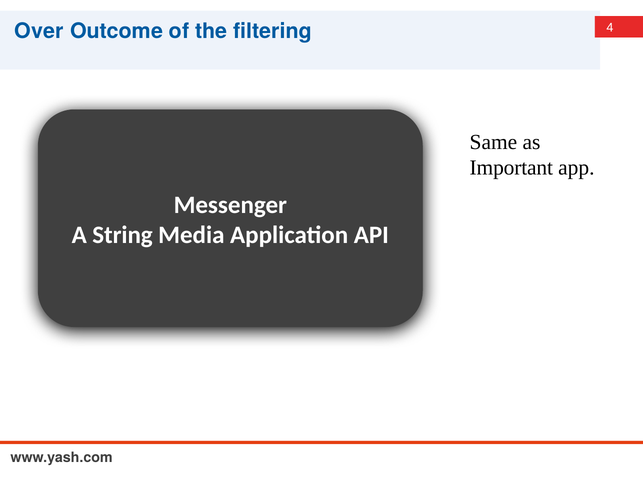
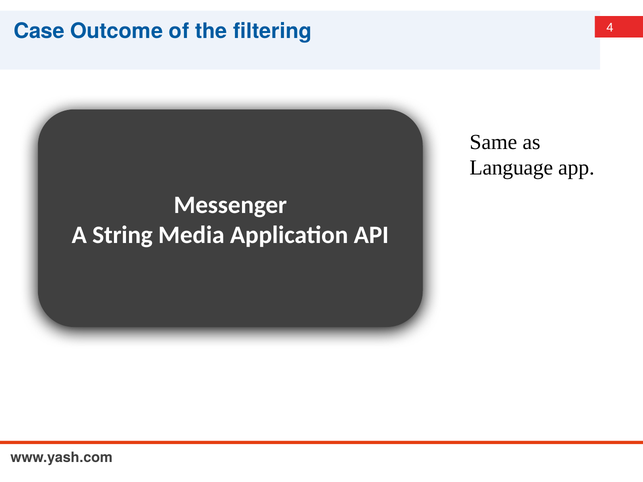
Over: Over -> Case
Important: Important -> Language
